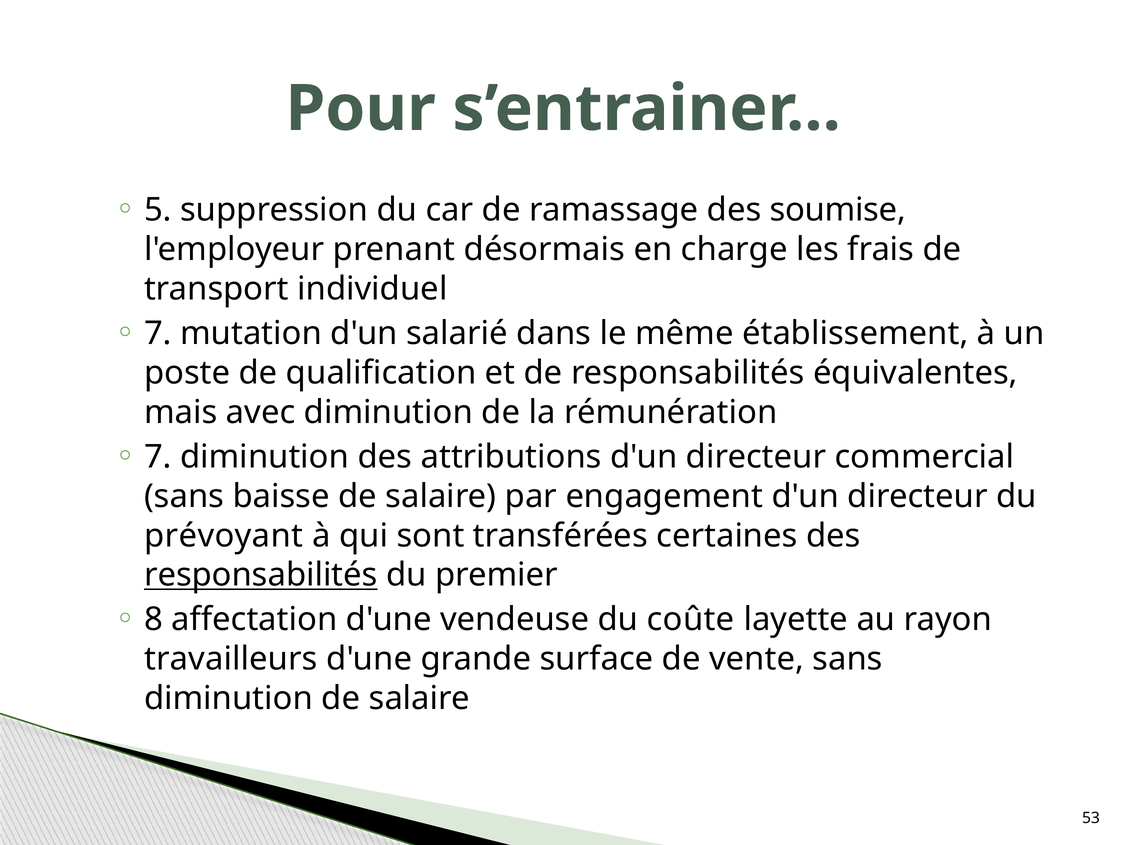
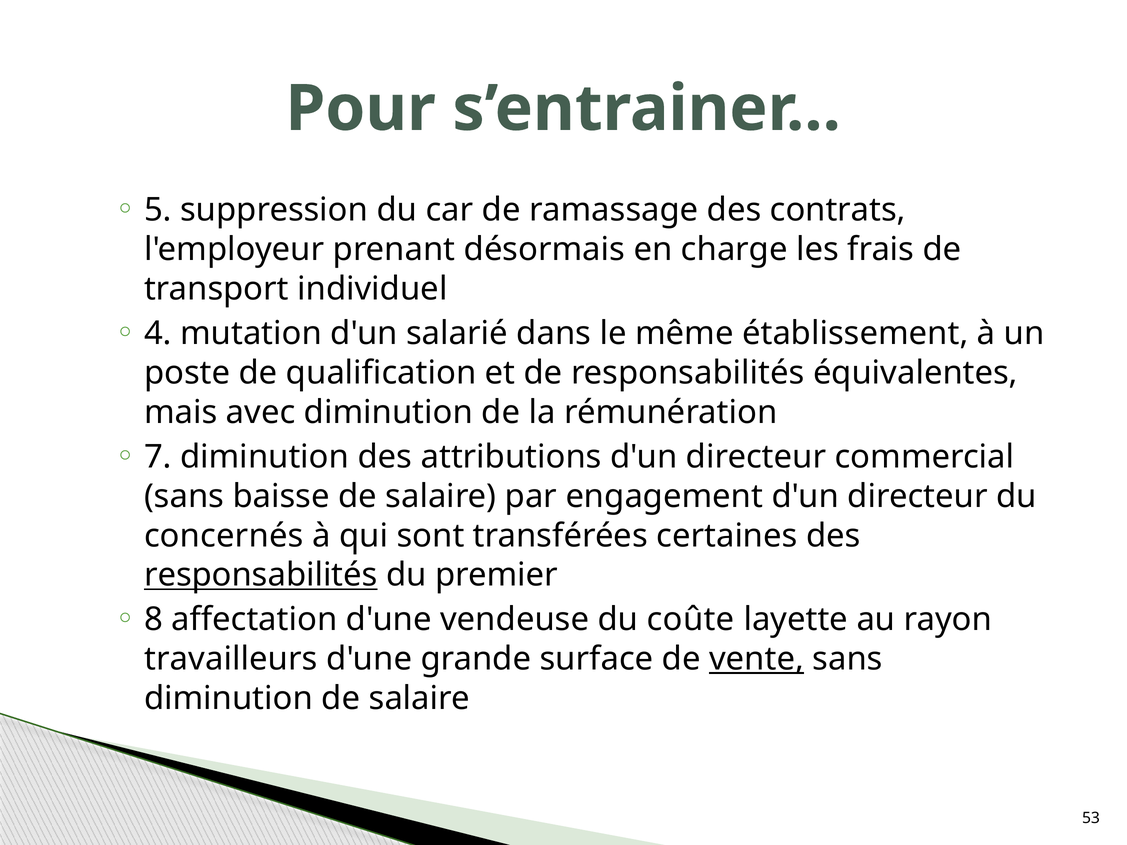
soumise: soumise -> contrats
7 at (158, 334): 7 -> 4
prévoyant: prévoyant -> concernés
vente underline: none -> present
